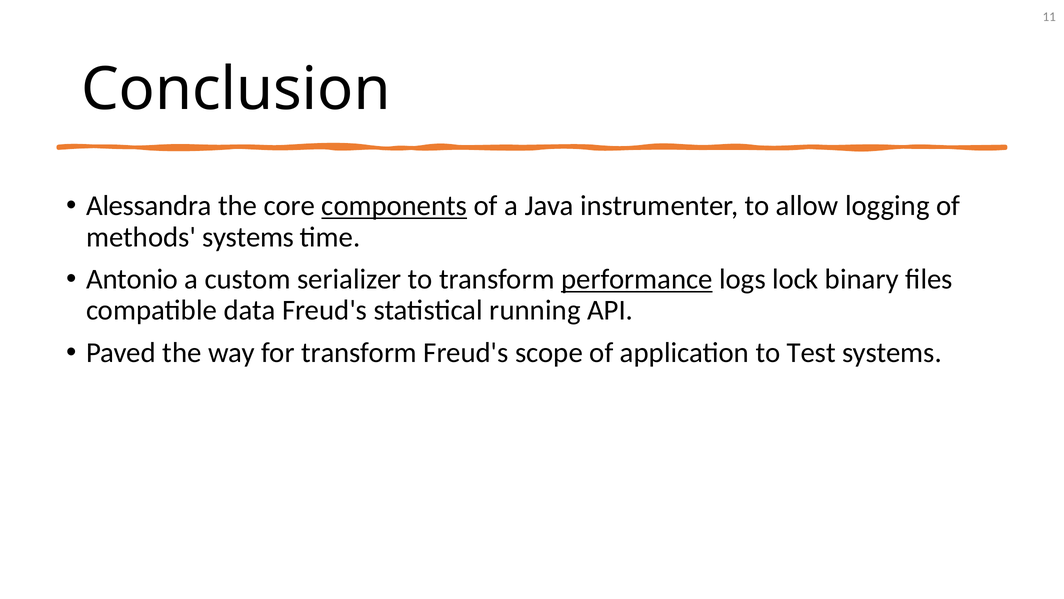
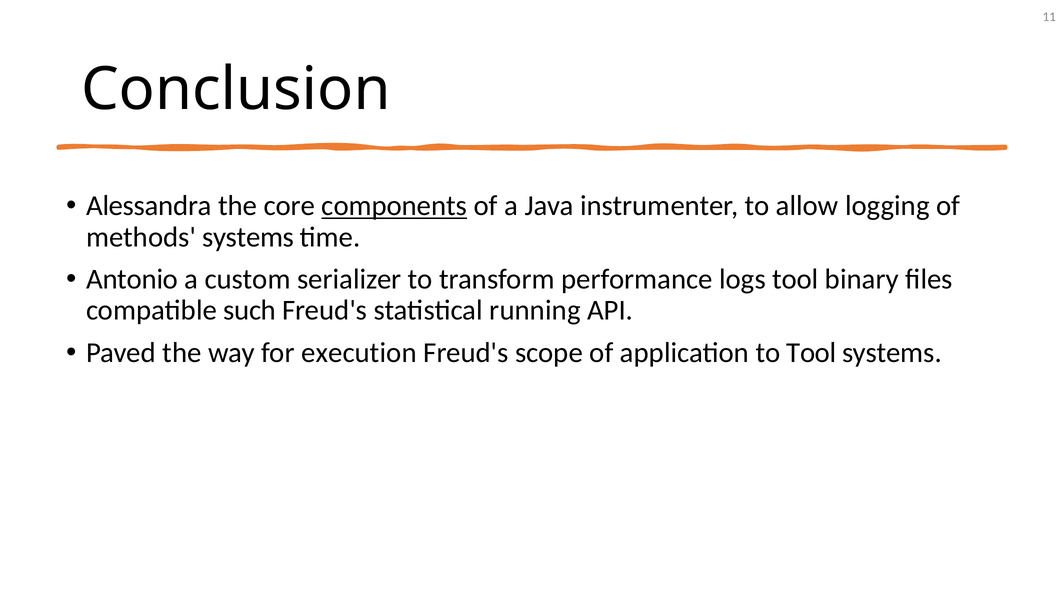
performance underline: present -> none
logs lock: lock -> tool
data: data -> such
for transform: transform -> execution
to Test: Test -> Tool
